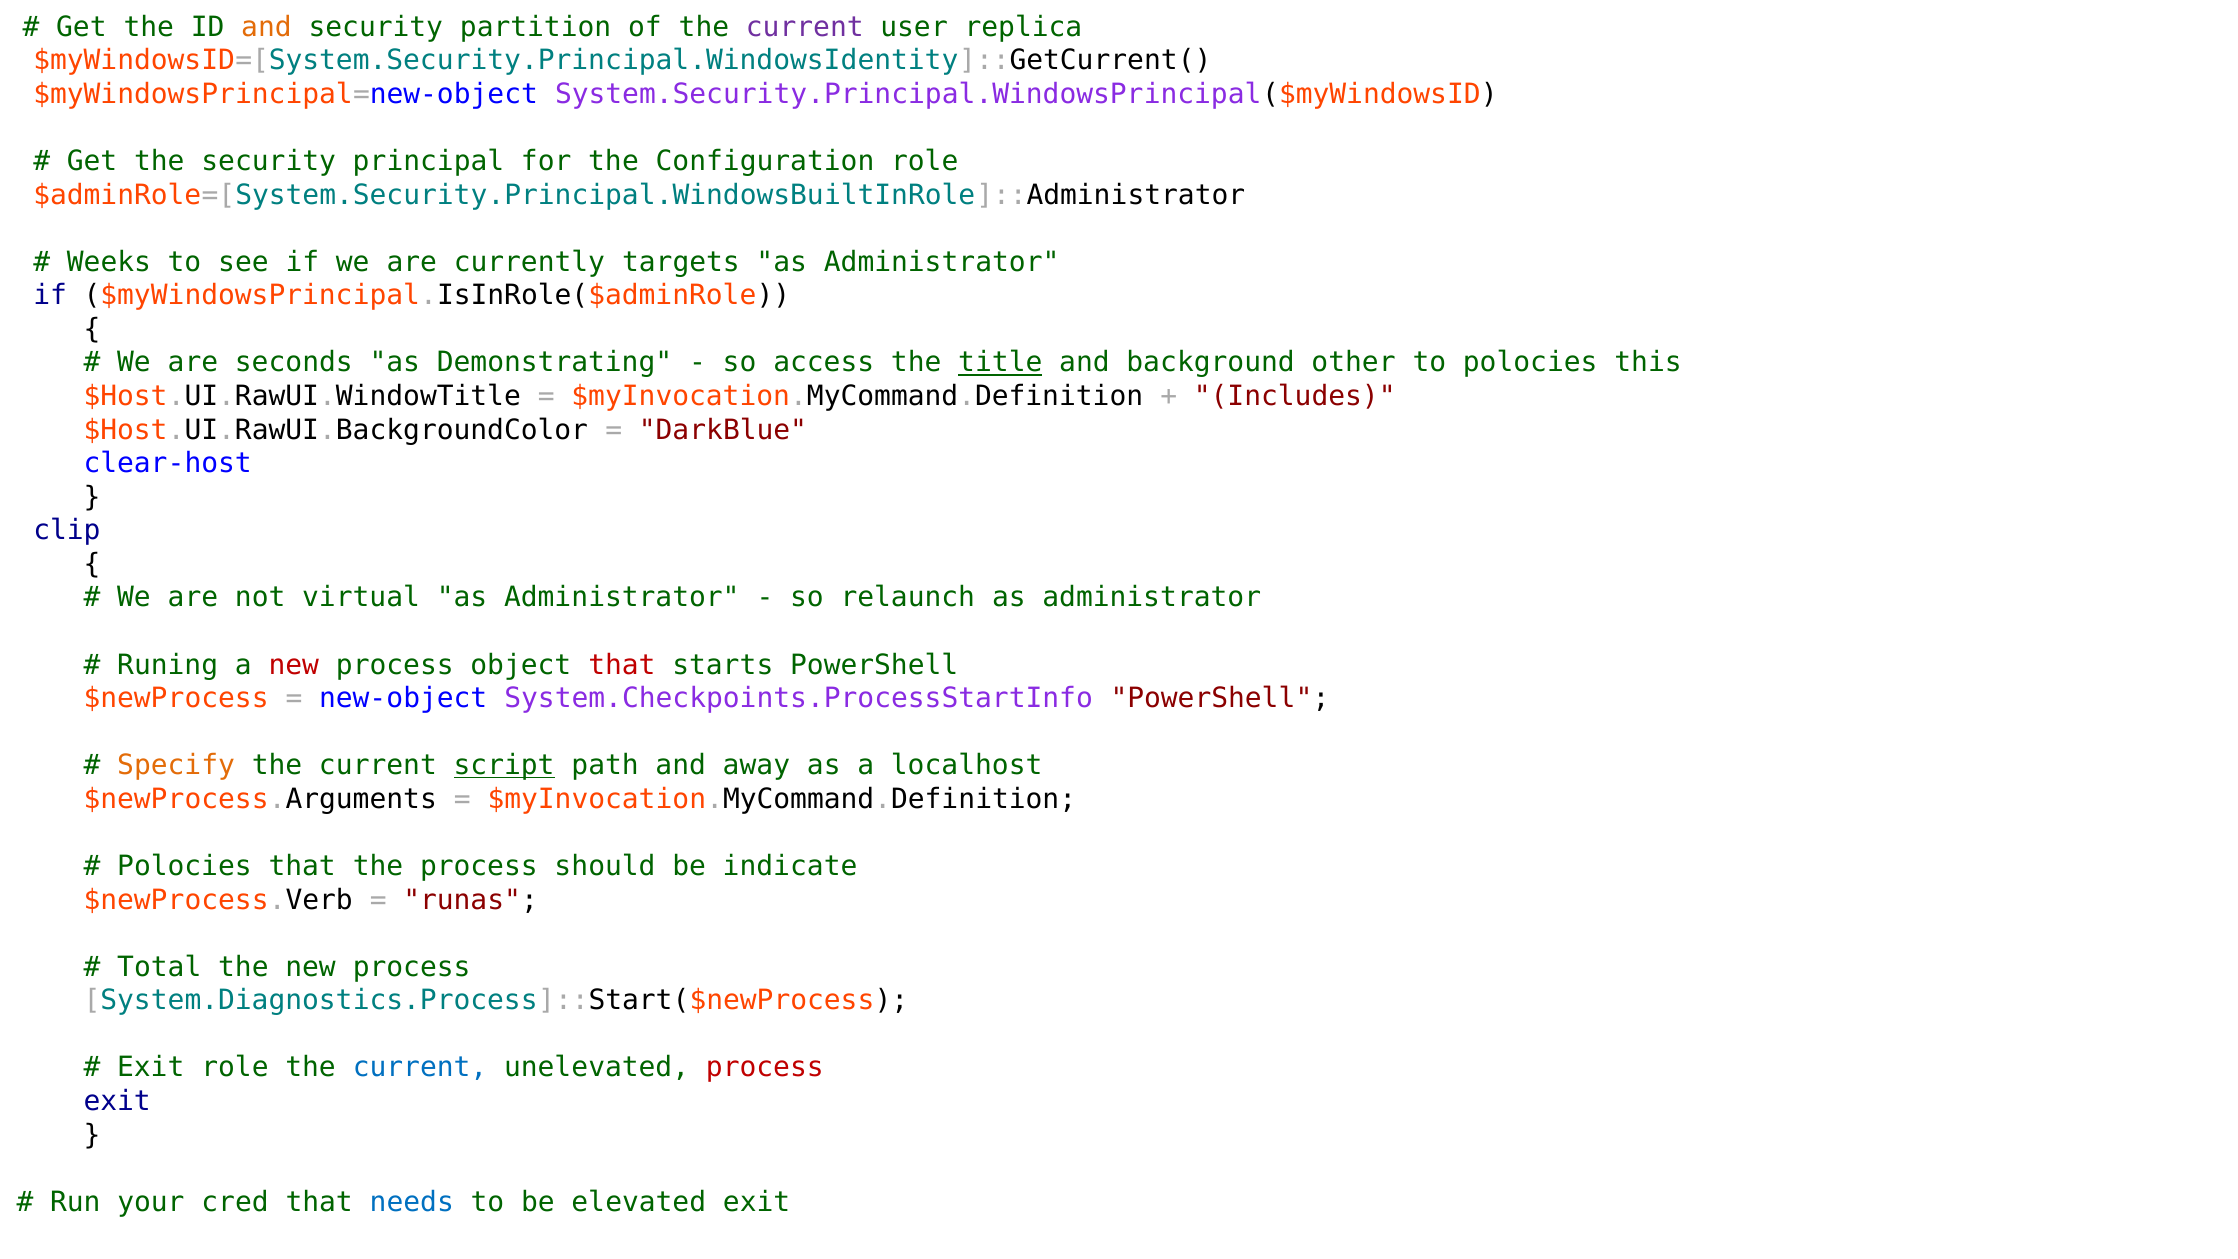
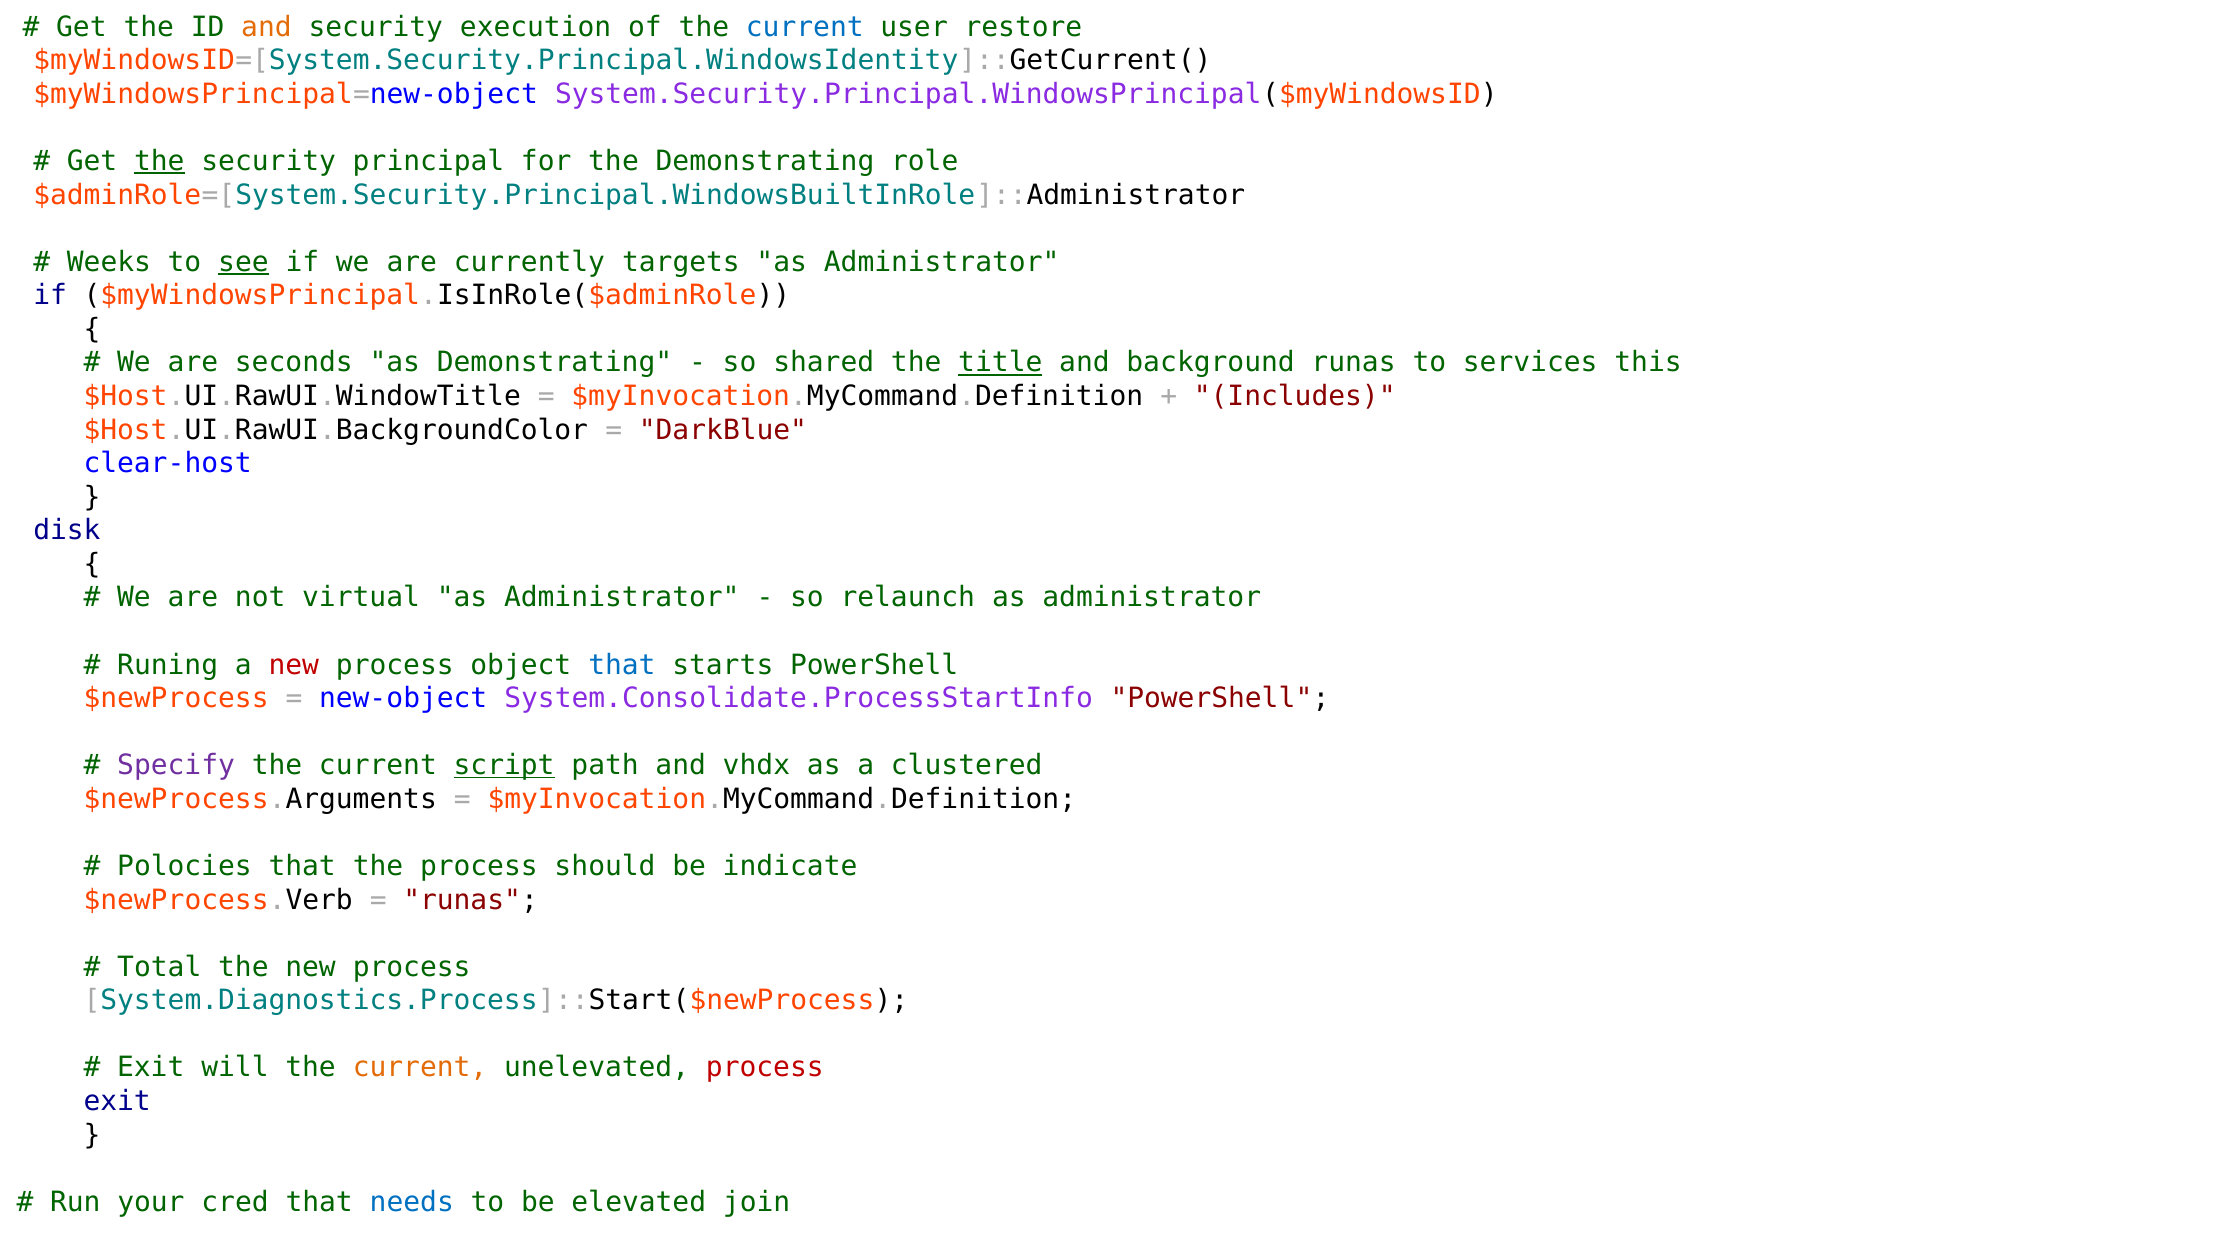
partition: partition -> execution
current at (805, 27) colour: purple -> blue
replica: replica -> restore
the at (159, 161) underline: none -> present
the Configuration: Configuration -> Demonstrating
see underline: none -> present
access: access -> shared
background other: other -> runas
to polocies: polocies -> services
clip: clip -> disk
that at (622, 665) colour: red -> blue
System.Checkpoints.ProcessStartInfo: System.Checkpoints.ProcessStartInfo -> System.Consolidate.ProcessStartInfo
Specify colour: orange -> purple
away: away -> vhdx
localhost: localhost -> clustered
Exit role: role -> will
current at (420, 1068) colour: blue -> orange
elevated exit: exit -> join
